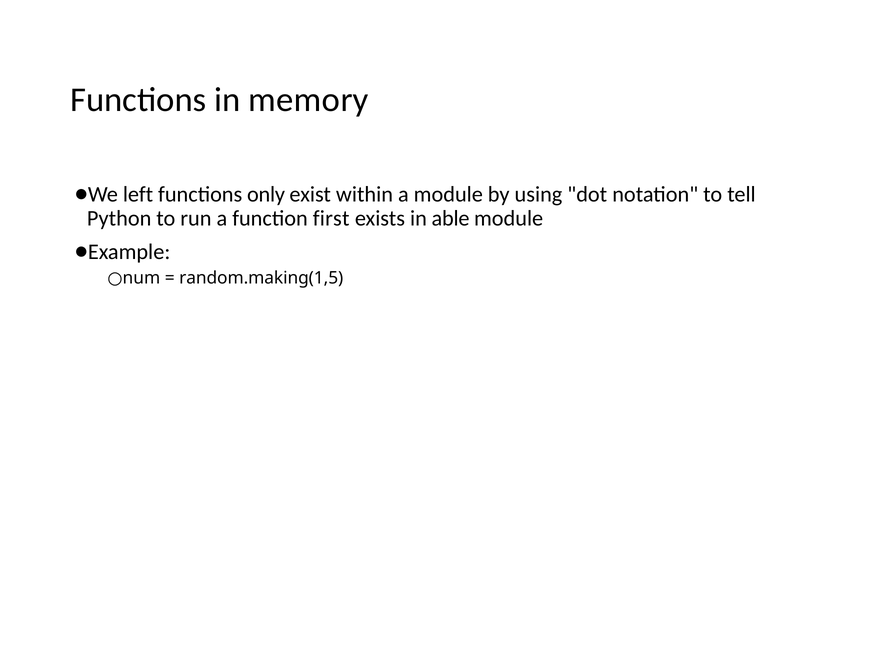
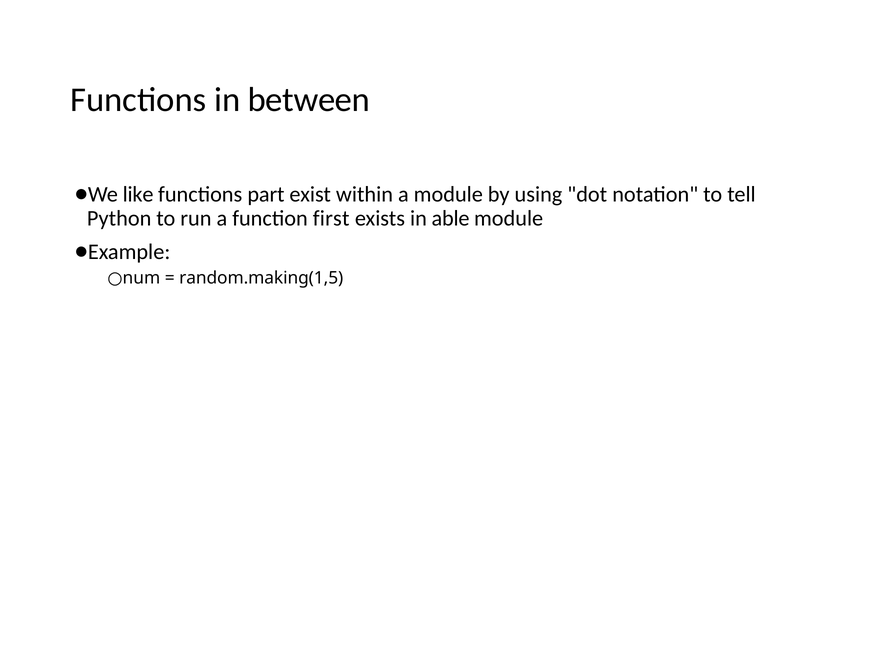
memory: memory -> between
left: left -> like
only: only -> part
